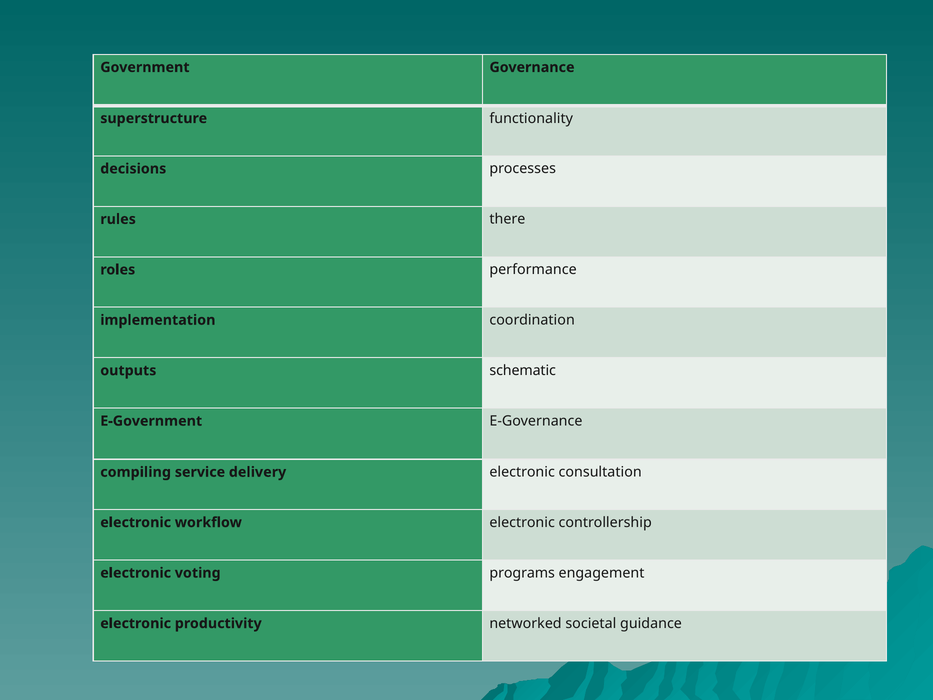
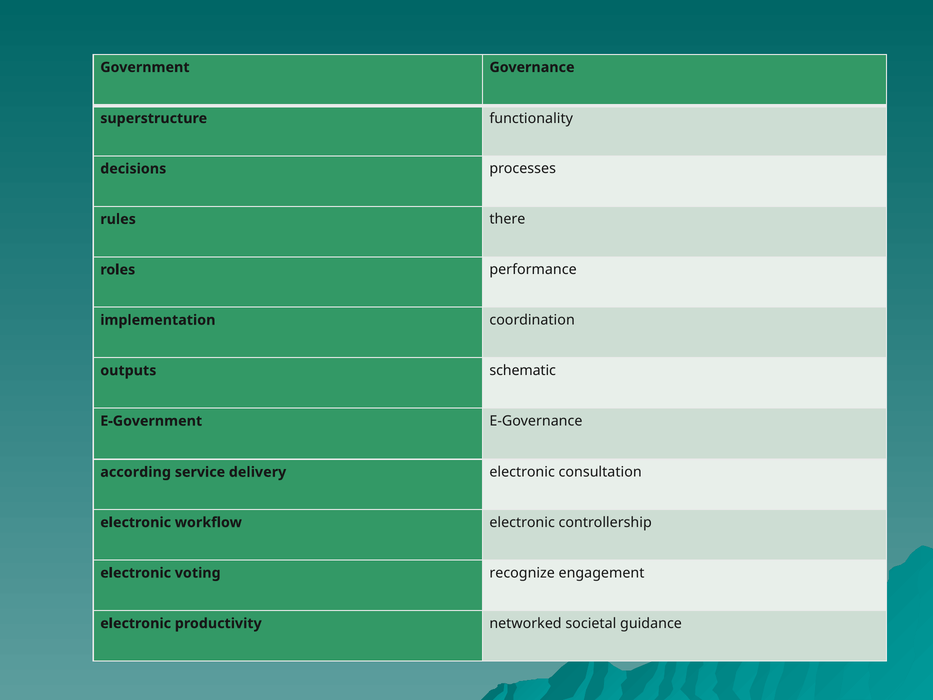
compiling: compiling -> according
programs: programs -> recognize
